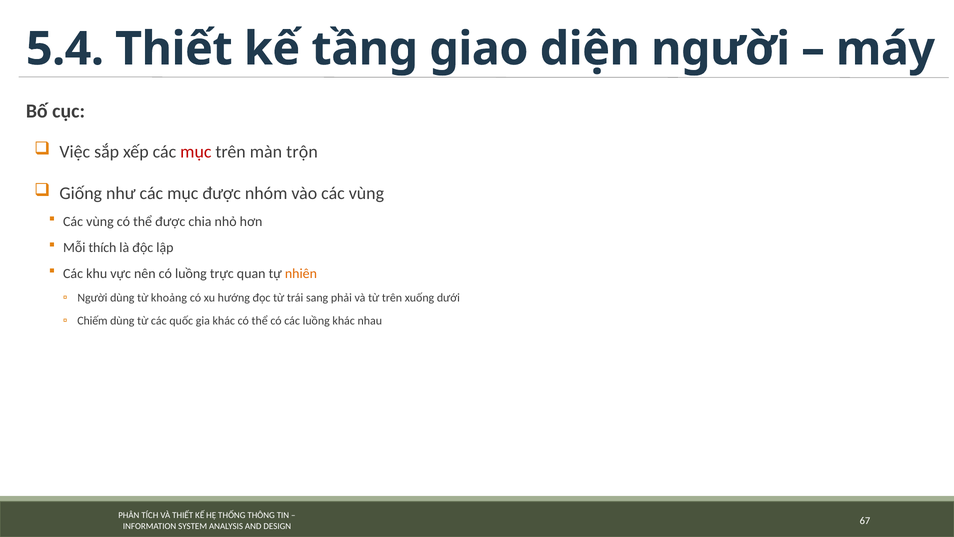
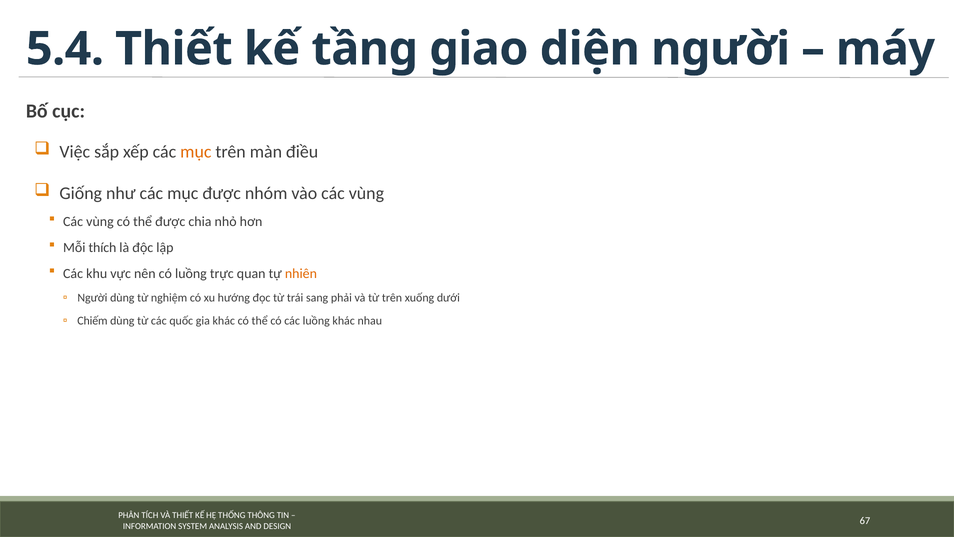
mục at (196, 152) colour: red -> orange
trộn: trộn -> điều
khoảng: khoảng -> nghiệm
